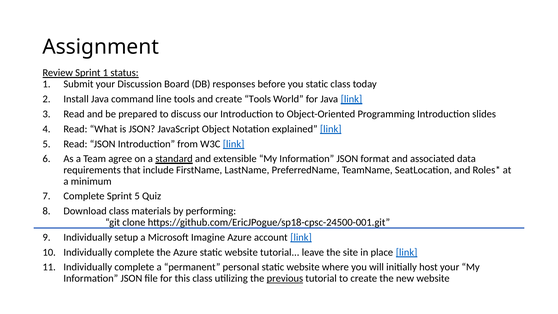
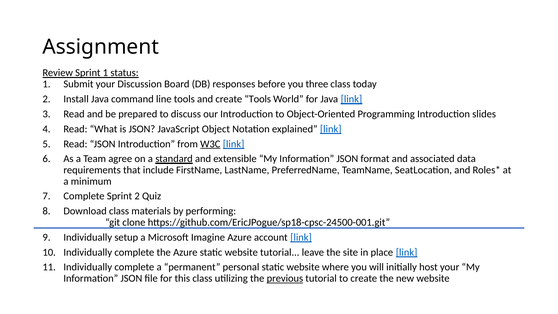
you static: static -> three
W3C underline: none -> present
Sprint 5: 5 -> 2
